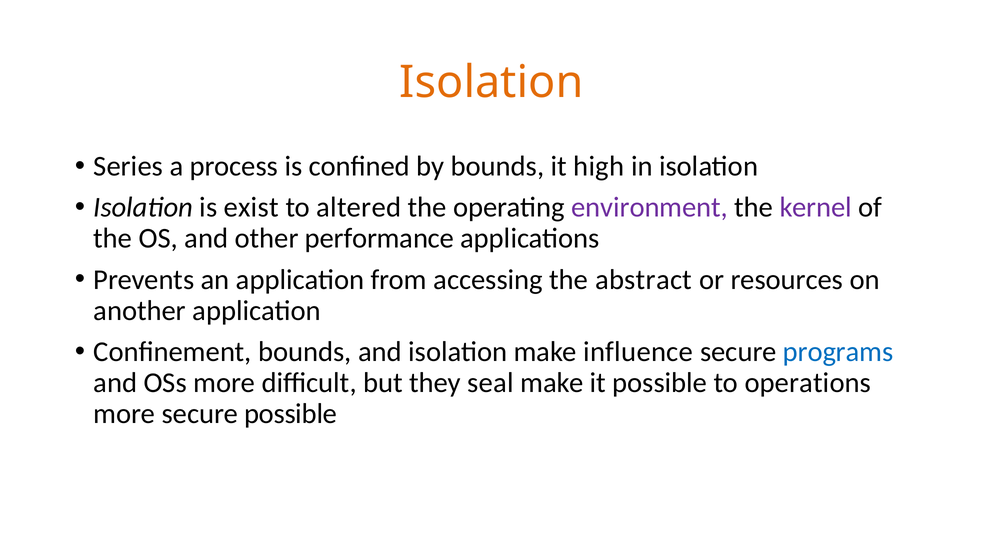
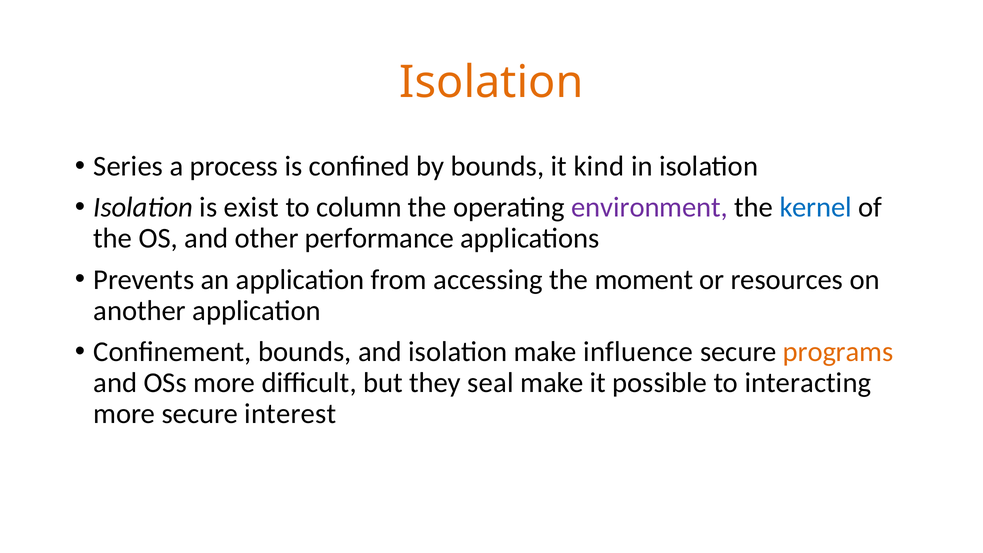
high: high -> kind
altered: altered -> column
kernel colour: purple -> blue
abstract: abstract -> moment
programs colour: blue -> orange
operations: operations -> interacting
secure possible: possible -> interest
